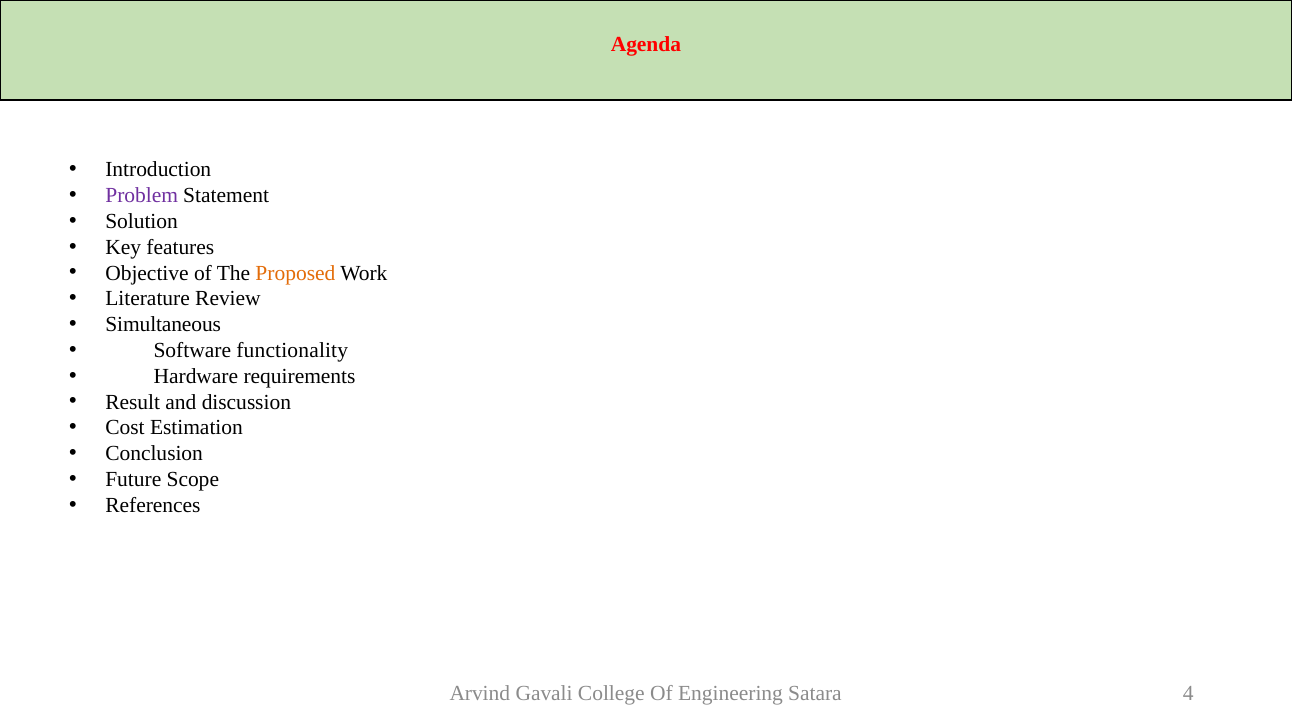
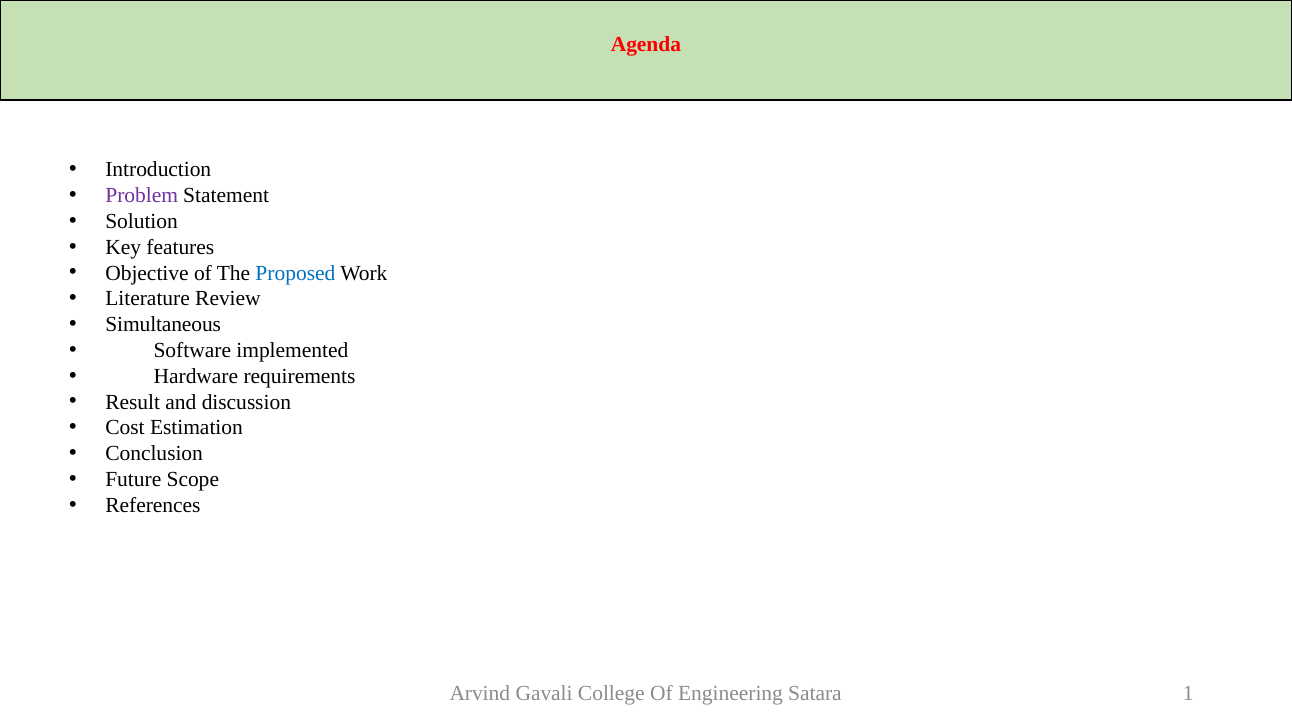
Proposed colour: orange -> blue
functionality: functionality -> implemented
4: 4 -> 1
